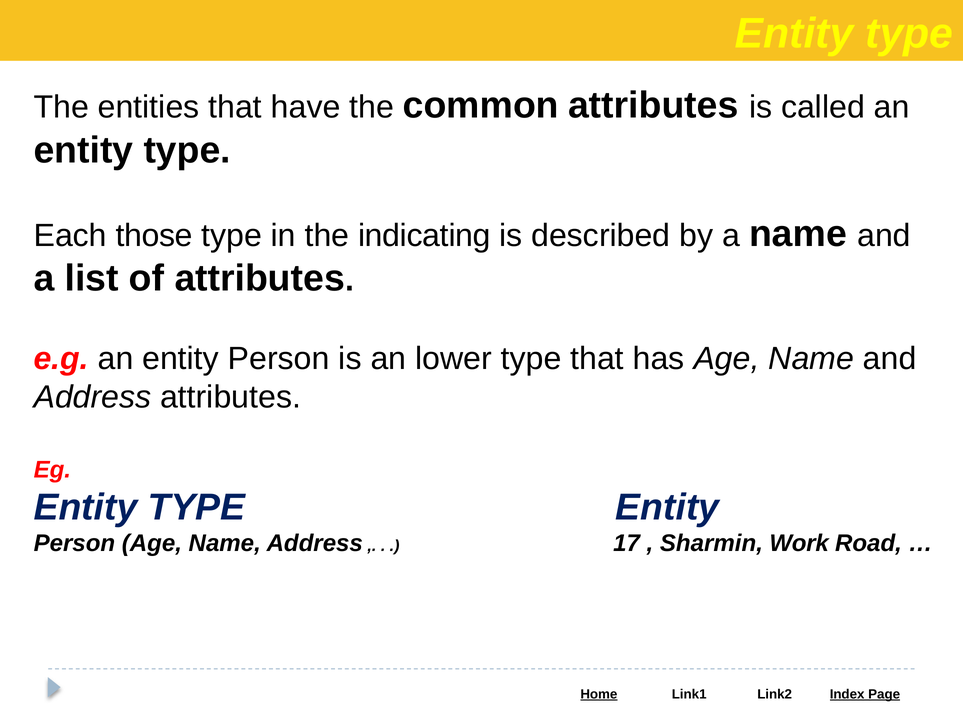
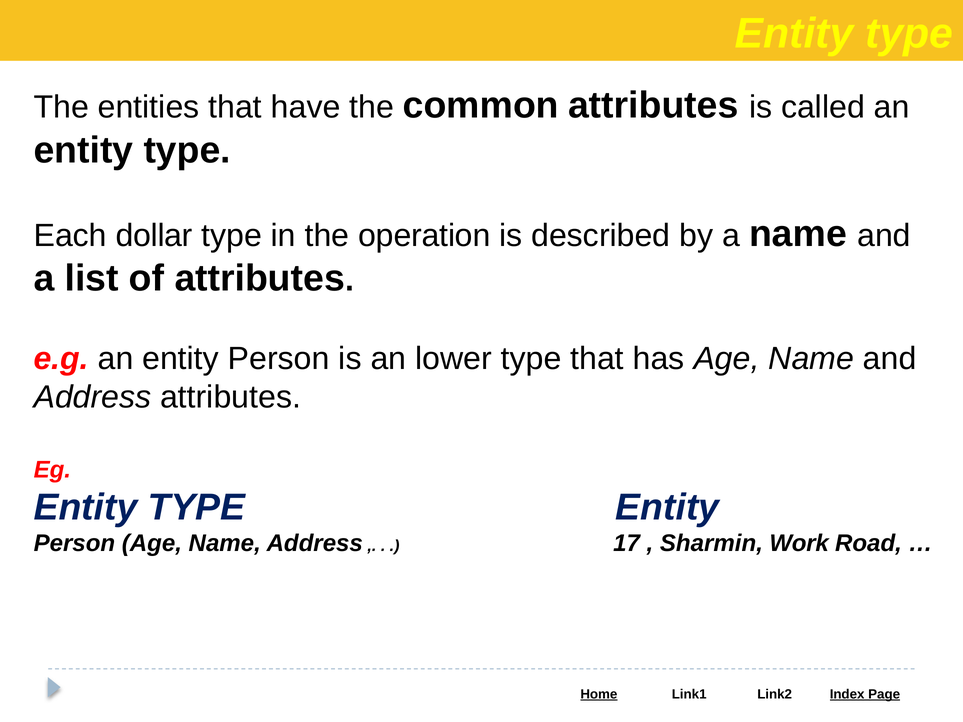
those: those -> dollar
indicating: indicating -> operation
